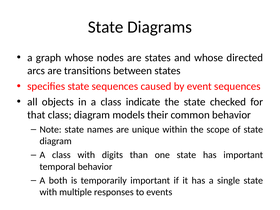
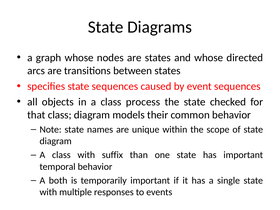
indicate: indicate -> process
digits: digits -> suffix
